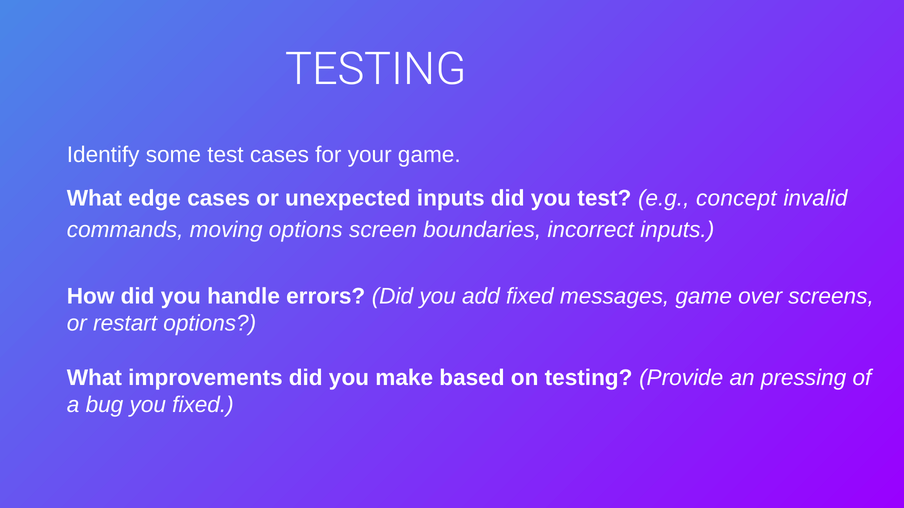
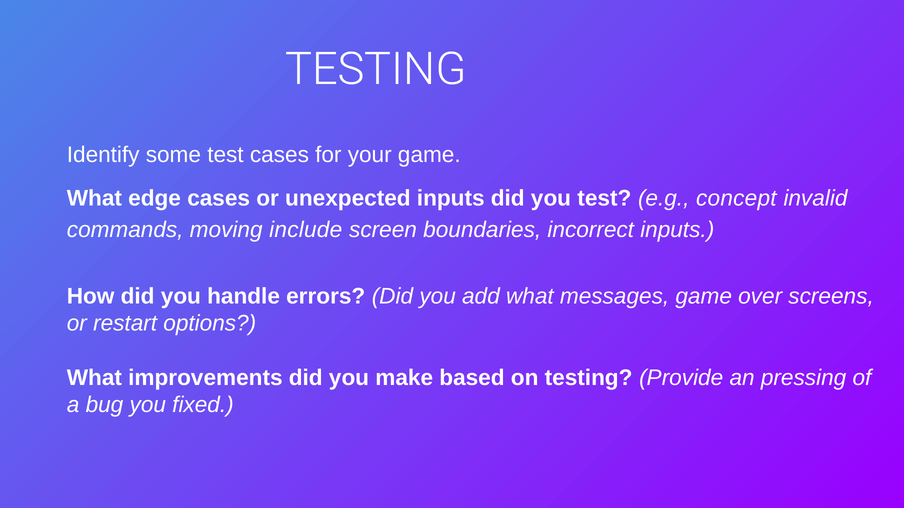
moving options: options -> include
add fixed: fixed -> what
